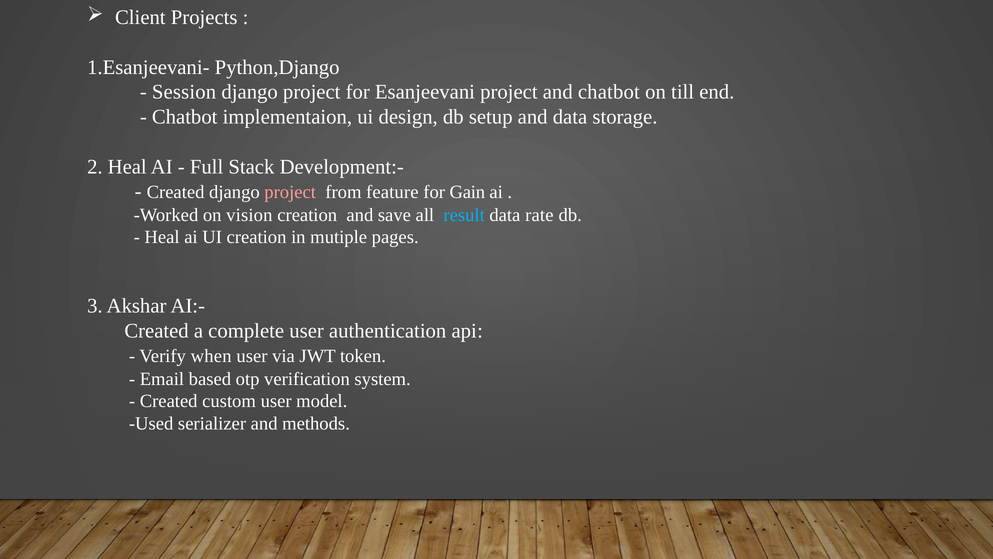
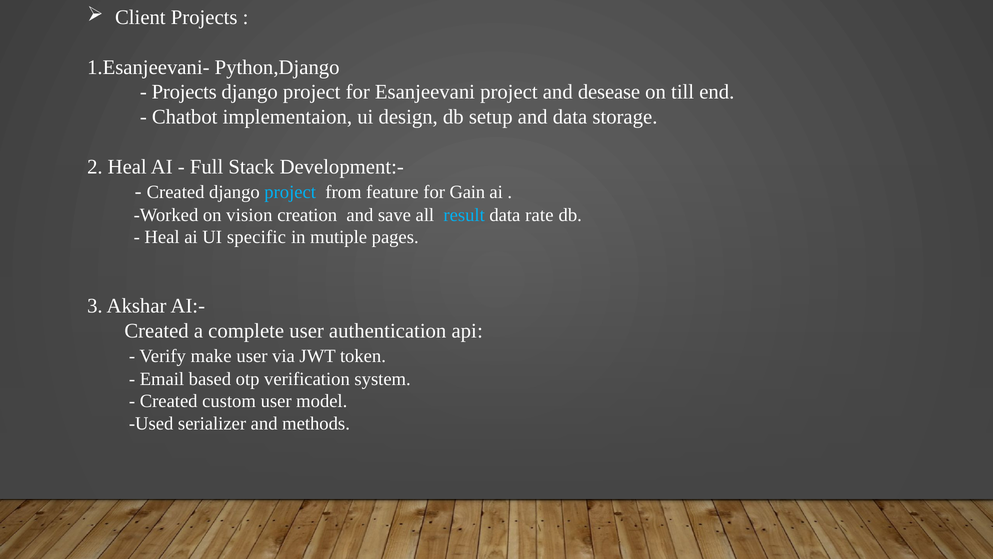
Session at (184, 92): Session -> Projects
and chatbot: chatbot -> desease
project at (290, 192) colour: pink -> light blue
UI creation: creation -> specific
when: when -> make
